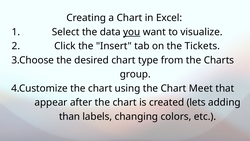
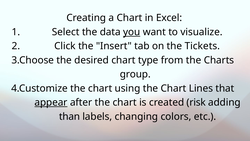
Meet: Meet -> Lines
appear underline: none -> present
lets: lets -> risk
